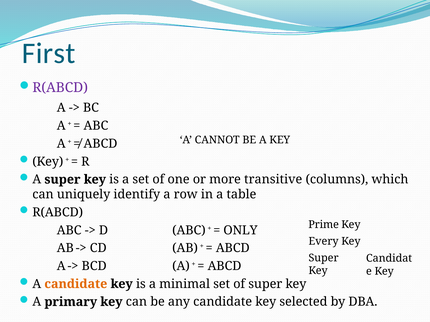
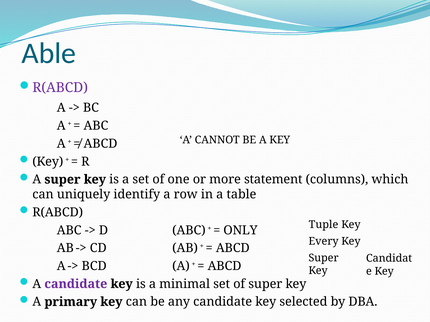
First: First -> Able
transitive: transitive -> statement
Prime: Prime -> Tuple
candidate at (76, 284) colour: orange -> purple
